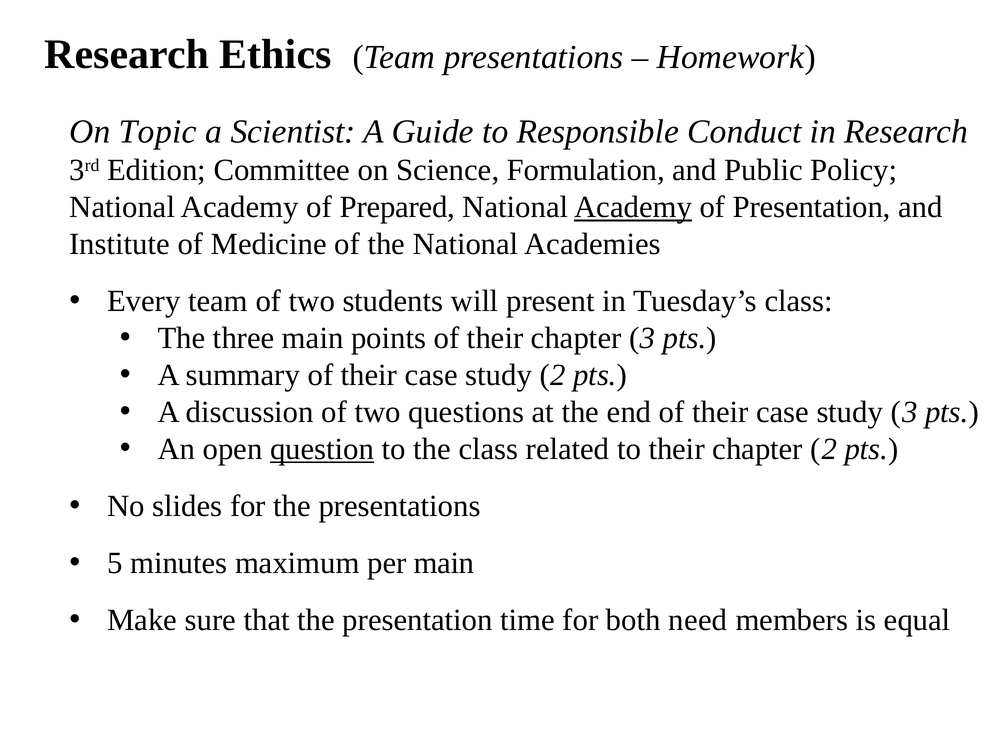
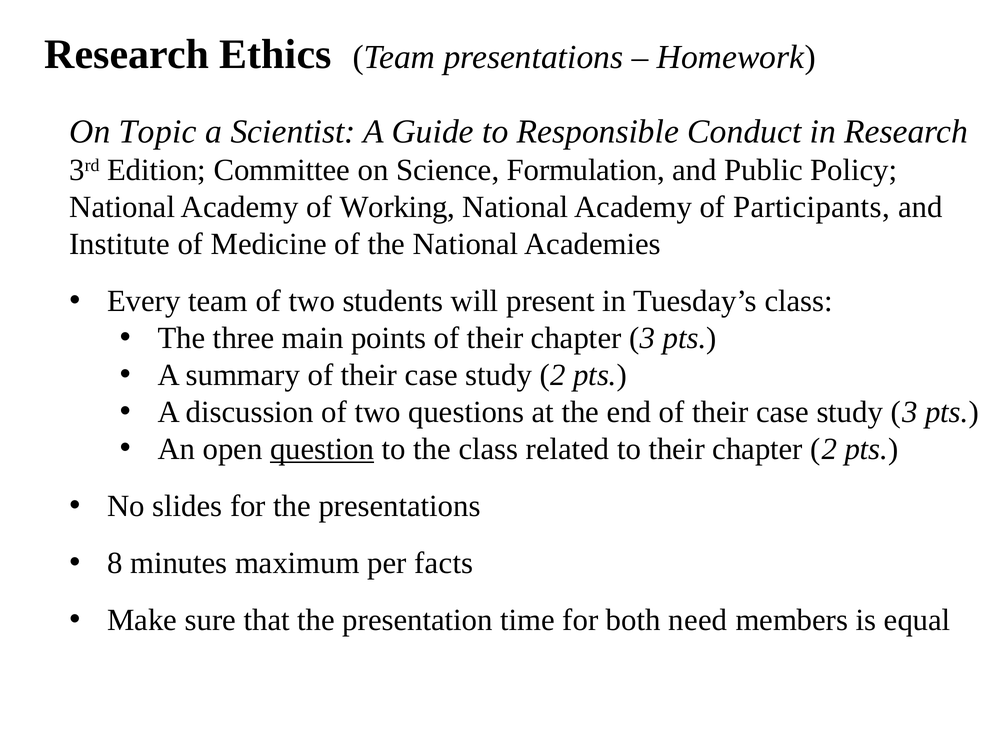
Prepared: Prepared -> Working
Academy at (633, 207) underline: present -> none
of Presentation: Presentation -> Participants
5: 5 -> 8
per main: main -> facts
